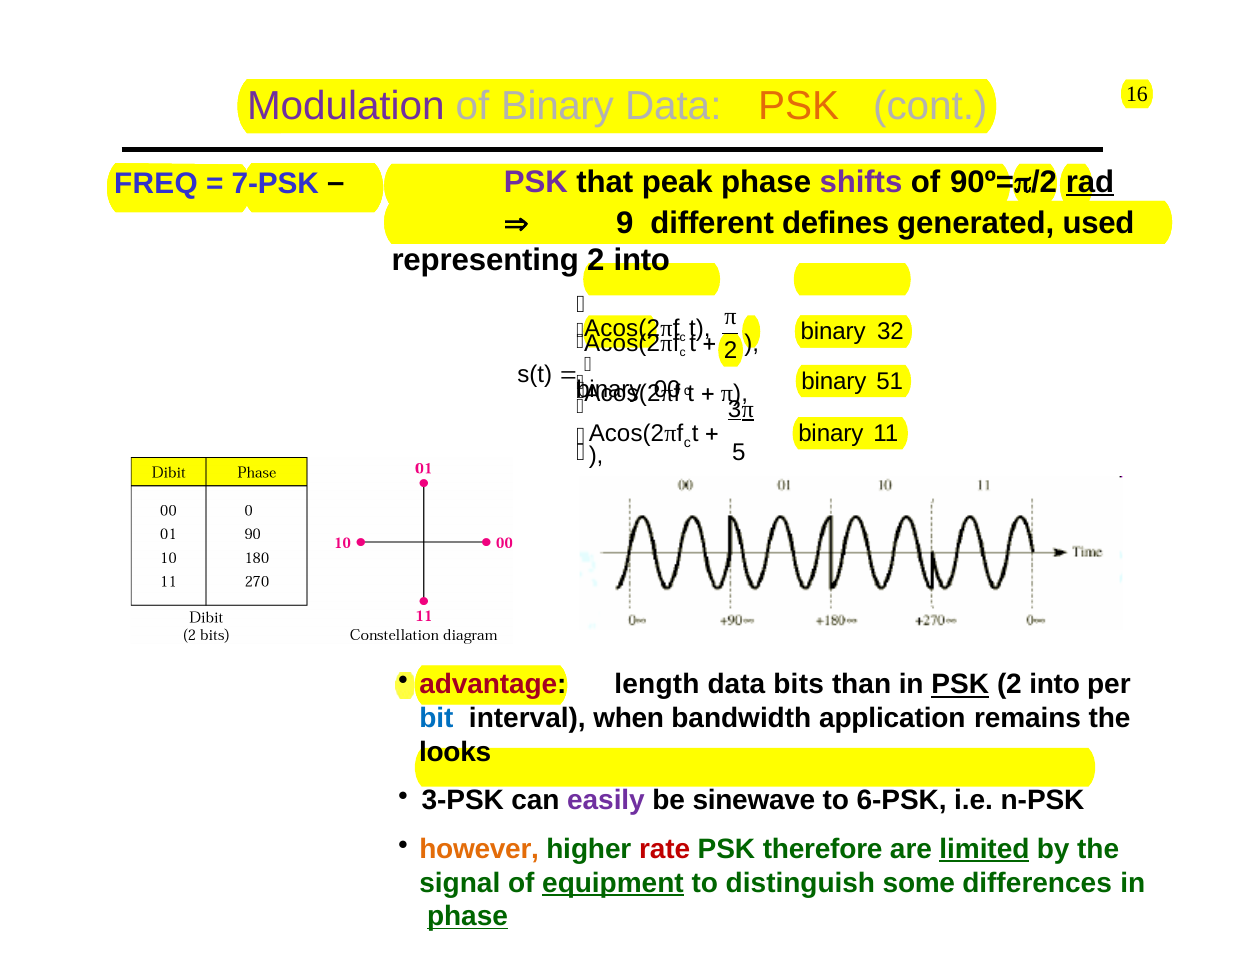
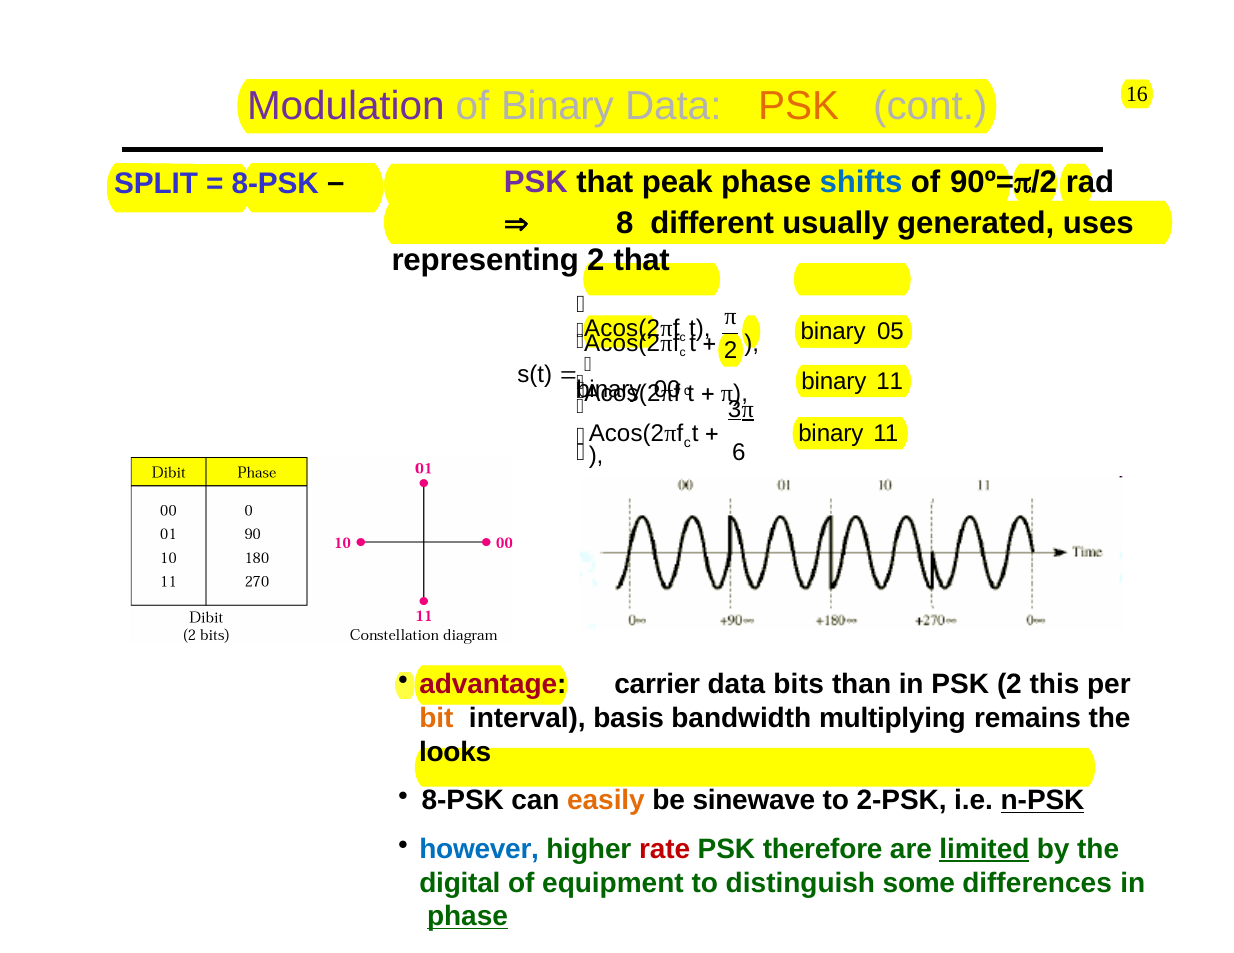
FREQ: FREQ -> SPLIT
7-PSK at (275, 184): 7-PSK -> 8-PSK
shifts colour: purple -> blue
rad underline: present -> none
9: 9 -> 8
defines: defines -> usually
used: used -> uses
representing 2 into: into -> that
32: 32 -> 05
51 at (890, 382): 51 -> 11
5: 5 -> 6
length: length -> carrier
PSK at (960, 685) underline: present -> none
into at (1055, 685): into -> this
bit colour: blue -> orange
when: when -> basis
application: application -> multiplying
3-PSK at (463, 801): 3-PSK -> 8-PSK
easily colour: purple -> orange
6-PSK: 6-PSK -> 2-PSK
n-PSK underline: none -> present
however colour: orange -> blue
signal: signal -> digital
equipment underline: present -> none
